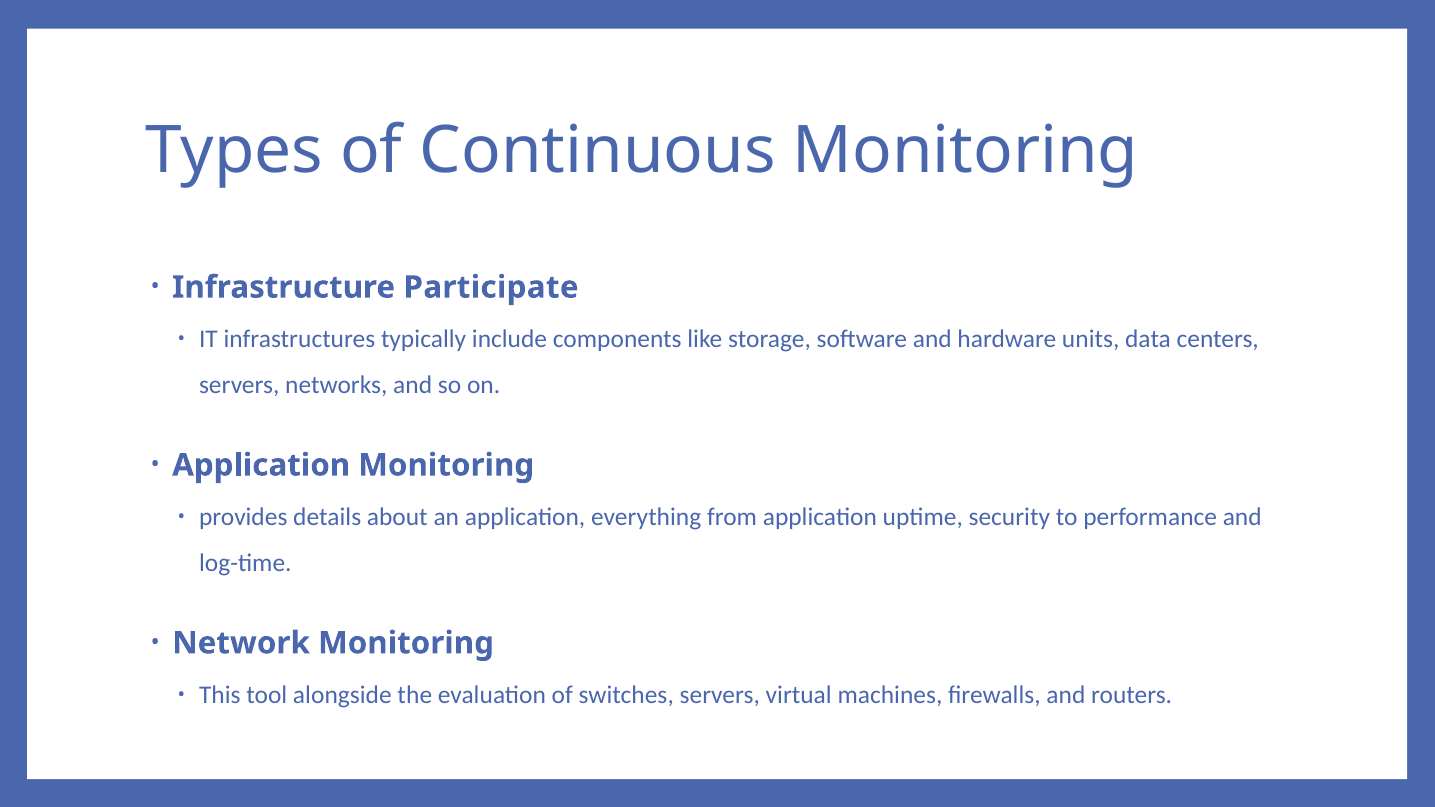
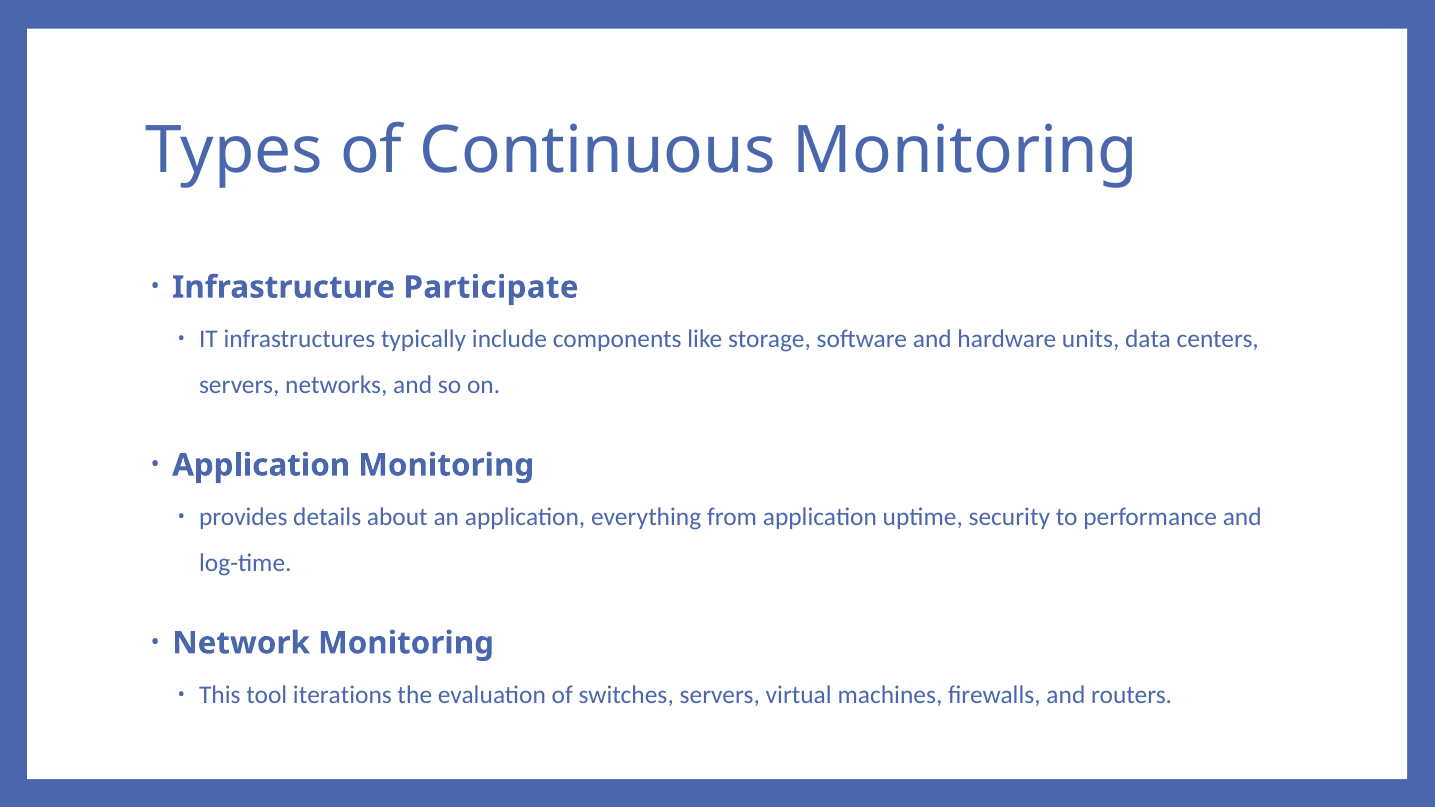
alongside: alongside -> iterations
